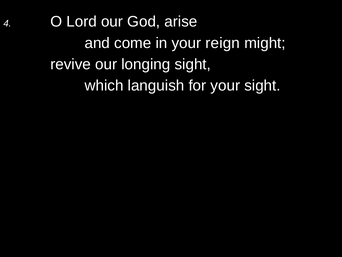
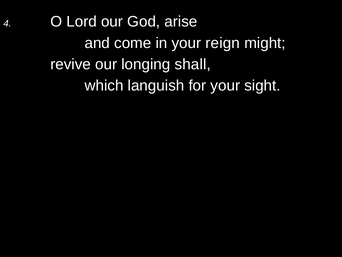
longing sight: sight -> shall
